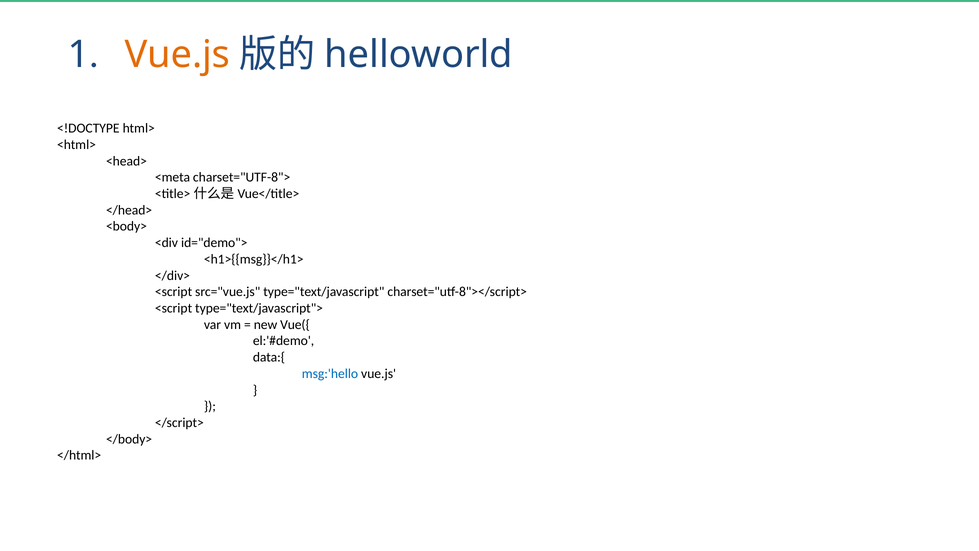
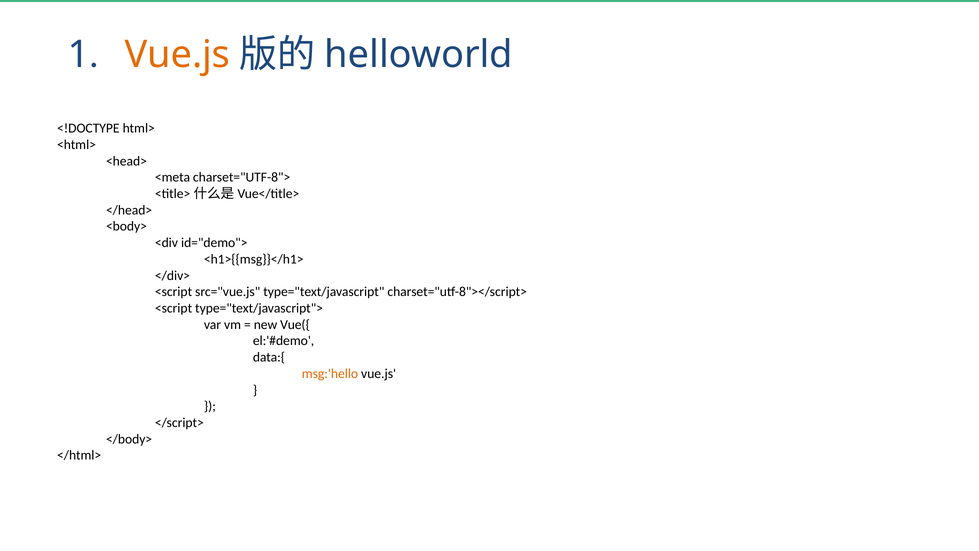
msg:'hello colour: blue -> orange
